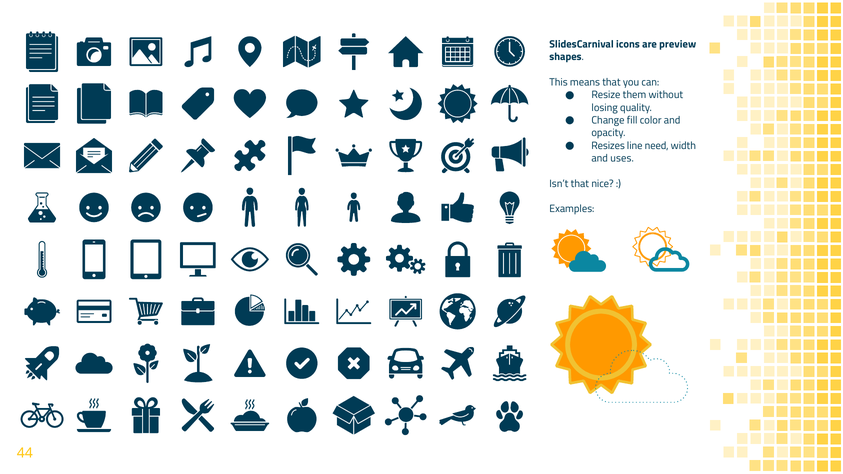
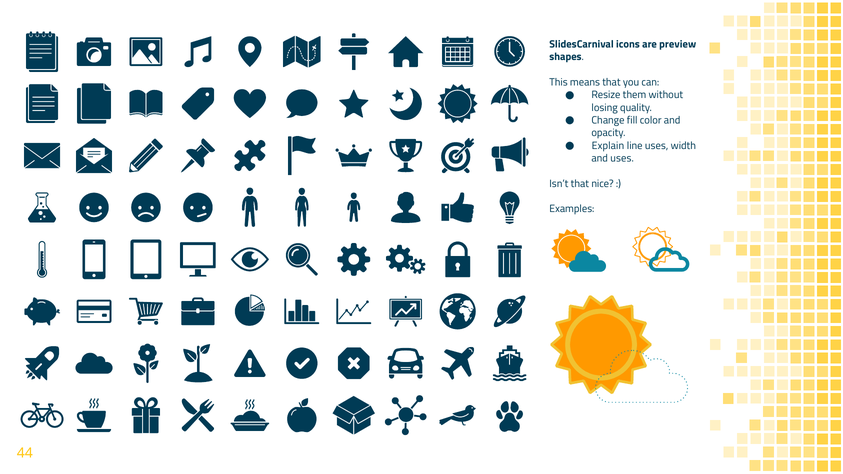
Resizes: Resizes -> Explain
line need: need -> uses
